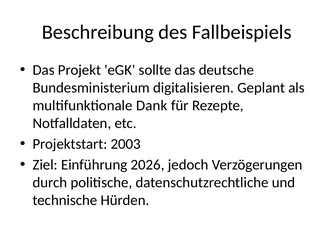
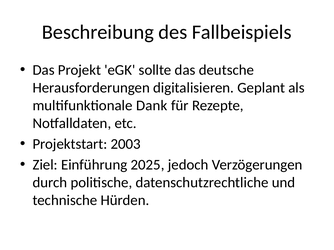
Bundesministerium: Bundesministerium -> Herausforderungen
2026: 2026 -> 2025
